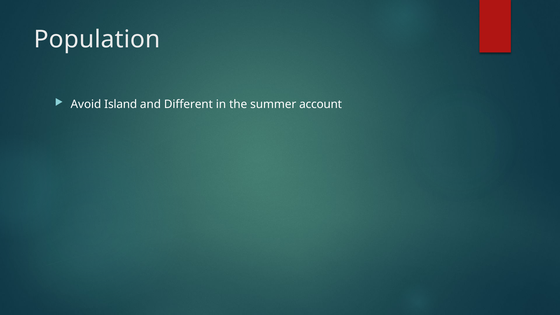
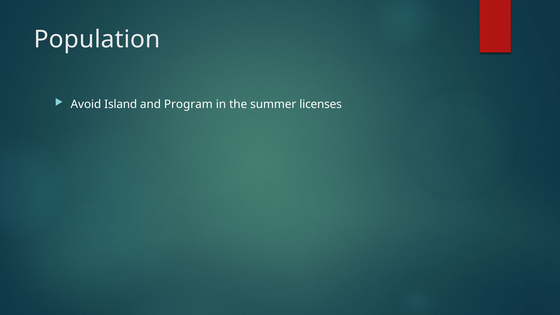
Different: Different -> Program
account: account -> licenses
